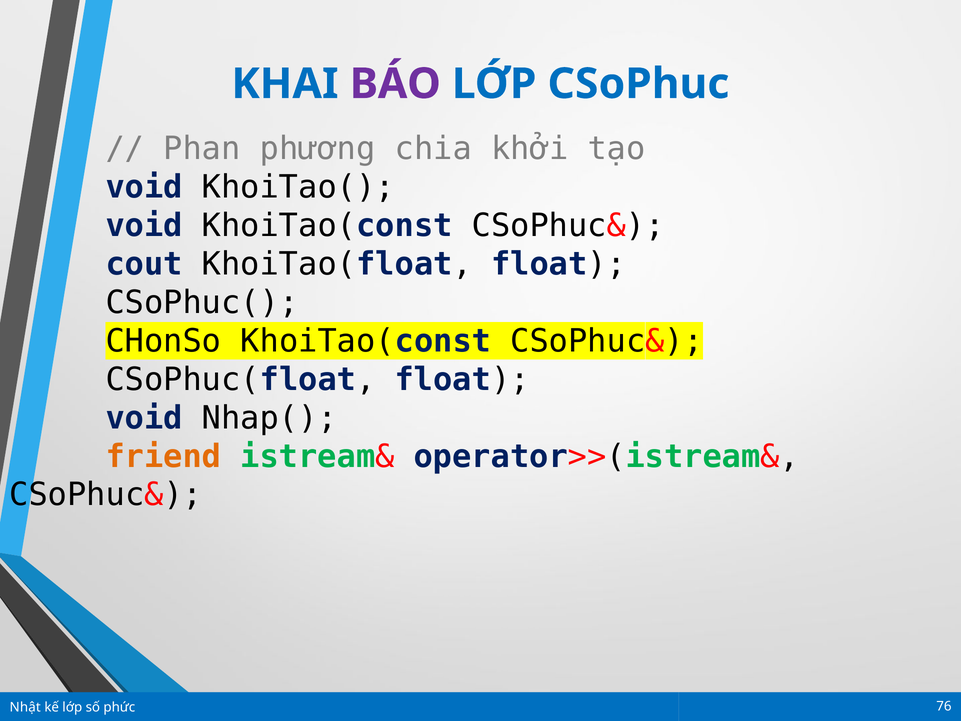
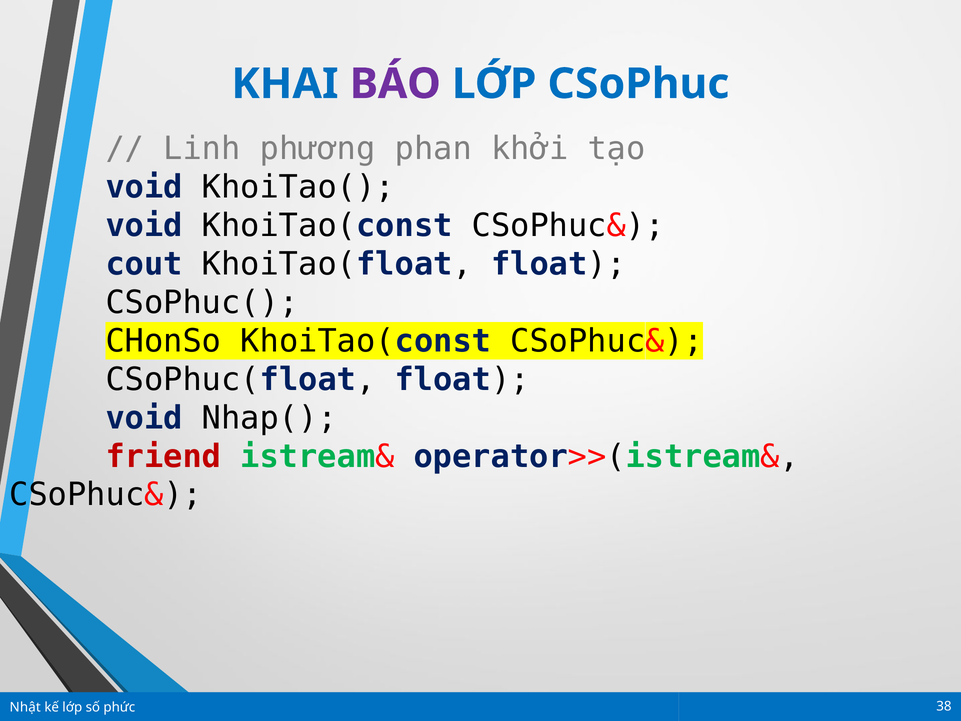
Phan: Phan -> Linh
chia: chia -> phan
friend colour: orange -> red
76: 76 -> 38
